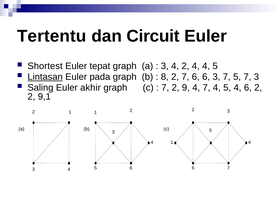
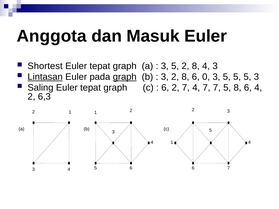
Tertentu: Tertentu -> Anggota
Circuit: Circuit -> Masuk
4 at (175, 66): 4 -> 5
4 at (196, 66): 4 -> 8
5 at (215, 66): 5 -> 3
graph at (125, 77) underline: none -> present
8 at (165, 77): 8 -> 3
7 at (185, 77): 7 -> 8
6 6: 6 -> 0
7 at (227, 77): 7 -> 5
7 at (247, 77): 7 -> 5
akhir at (91, 88): akhir -> tepat
7 at (165, 88): 7 -> 6
2 9: 9 -> 7
7 4: 4 -> 7
5 4: 4 -> 8
6 2: 2 -> 4
9,1: 9,1 -> 6,3
